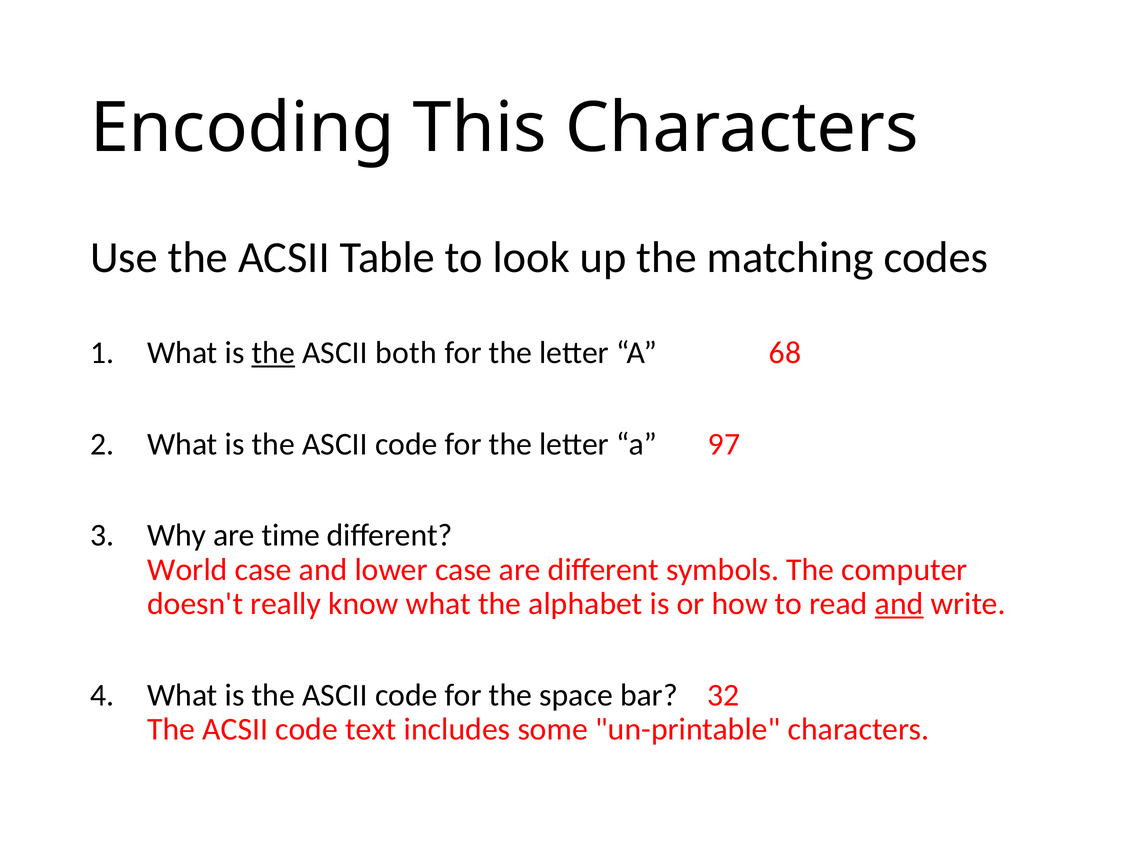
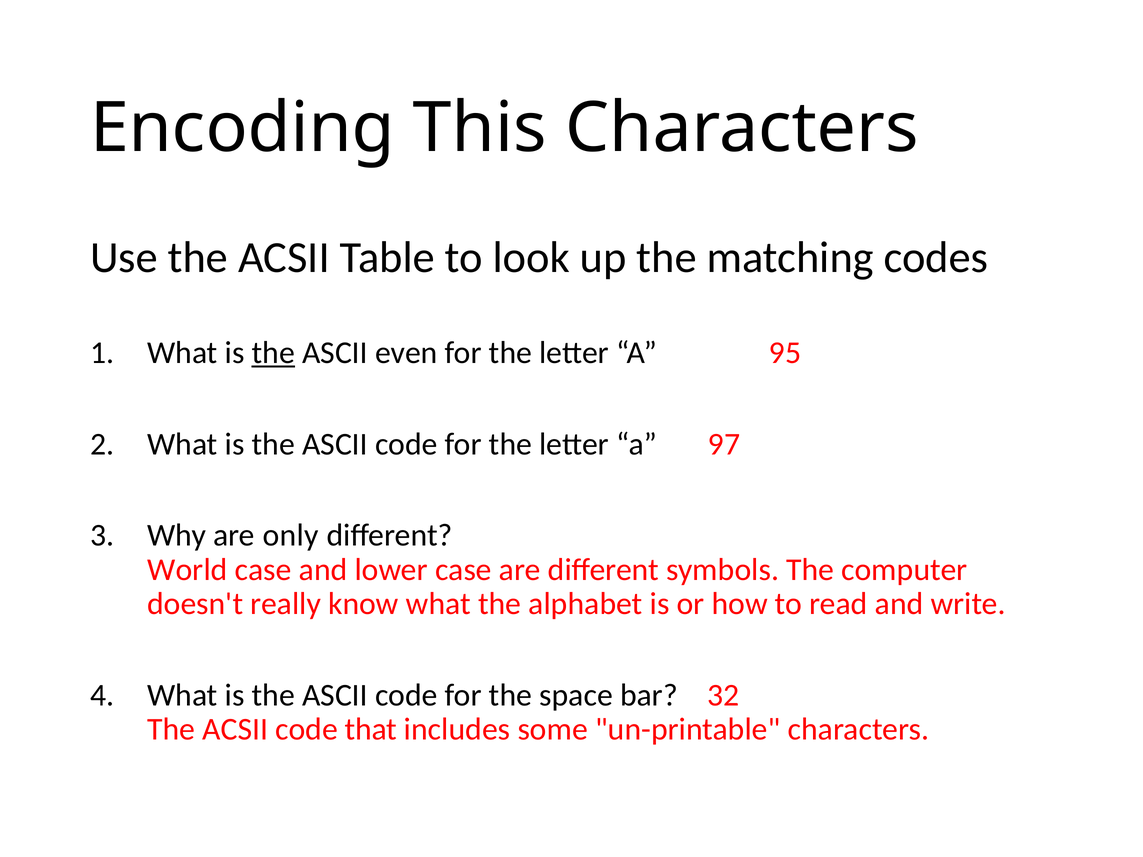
both: both -> even
68: 68 -> 95
time: time -> only
and at (899, 604) underline: present -> none
text: text -> that
